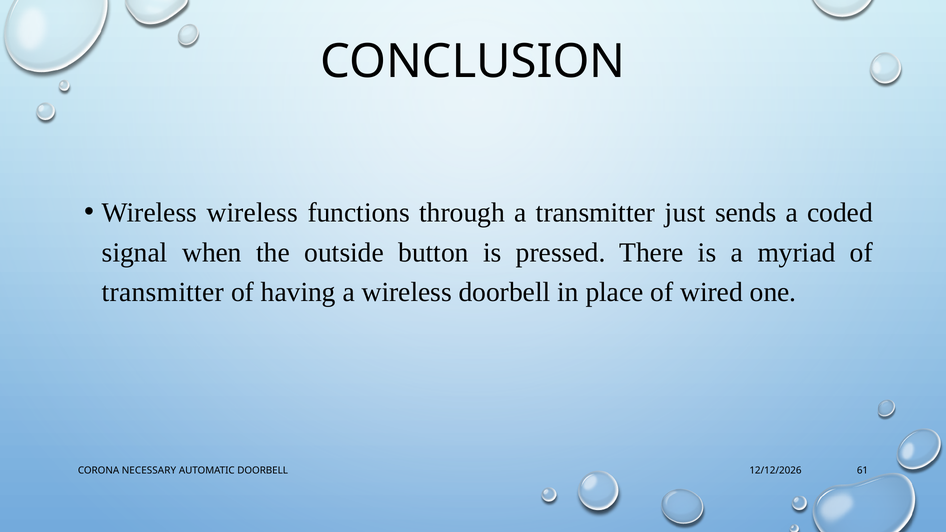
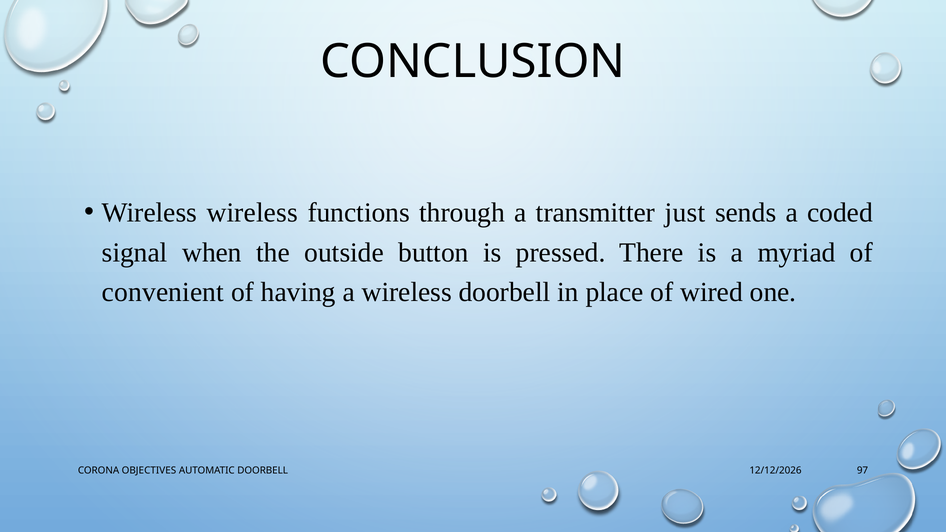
transmitter at (163, 292): transmitter -> convenient
NECESSARY: NECESSARY -> OBJECTIVES
61: 61 -> 97
